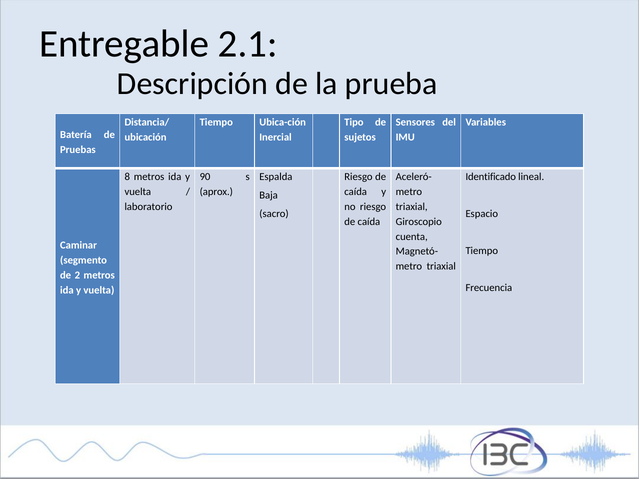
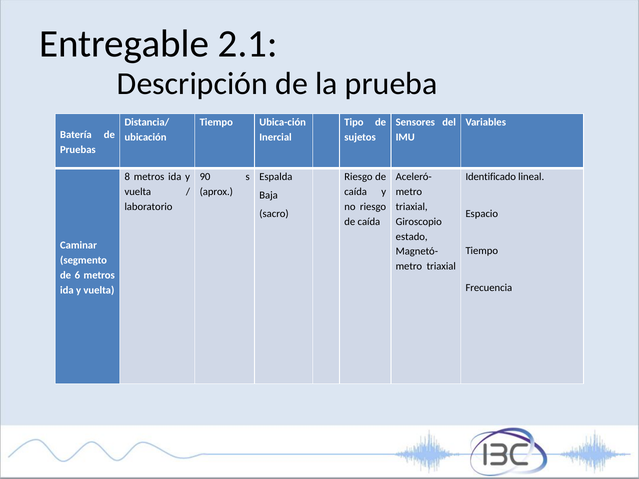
cuenta: cuenta -> estado
2: 2 -> 6
